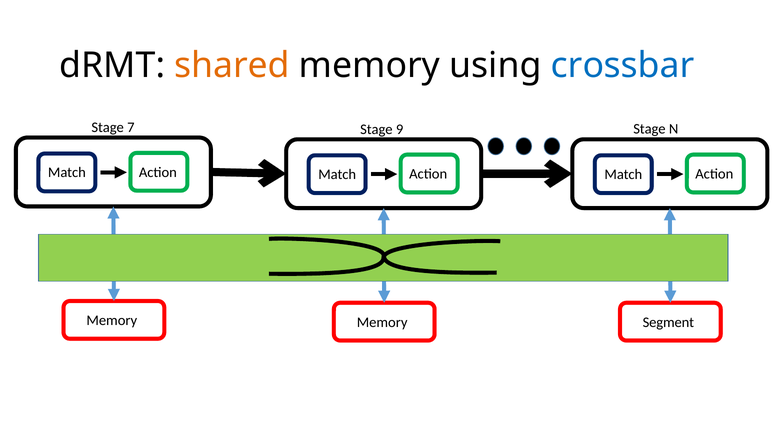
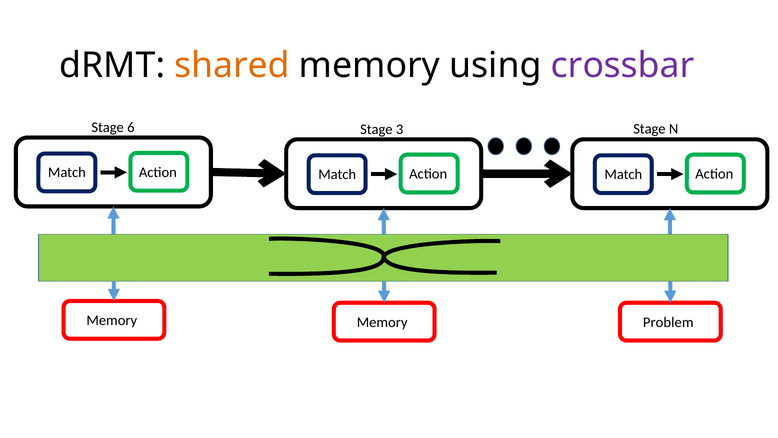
crossbar colour: blue -> purple
7: 7 -> 6
9: 9 -> 3
Segment: Segment -> Problem
